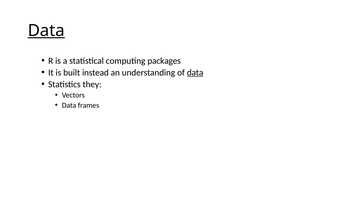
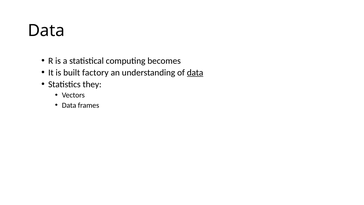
Data at (46, 31) underline: present -> none
packages: packages -> becomes
instead: instead -> factory
